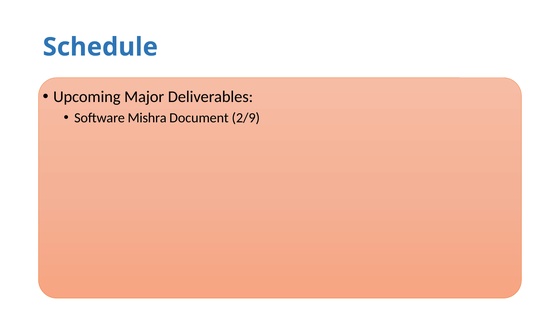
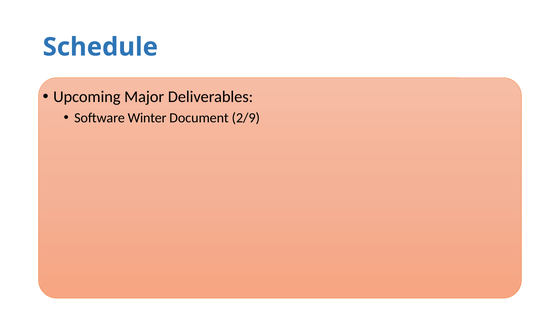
Mishra: Mishra -> Winter
